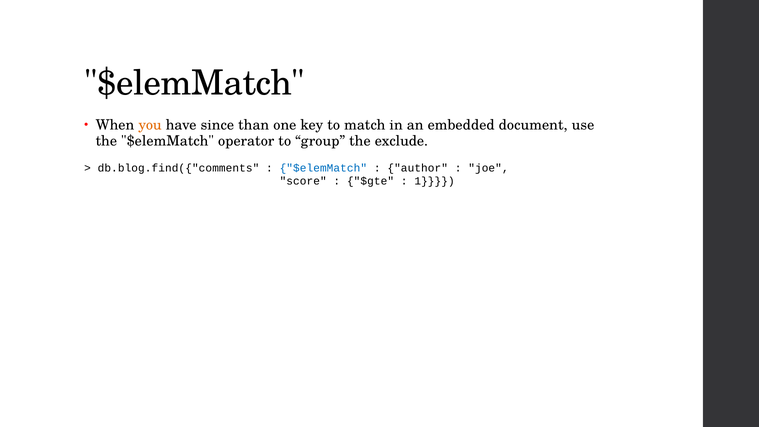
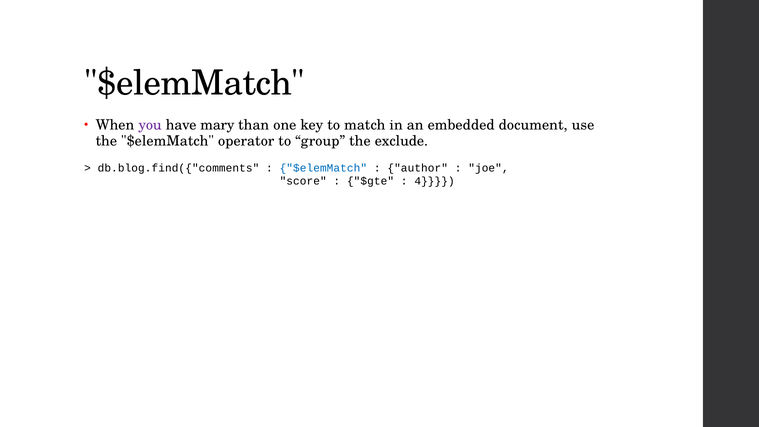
you colour: orange -> purple
since: since -> mary
1: 1 -> 4
